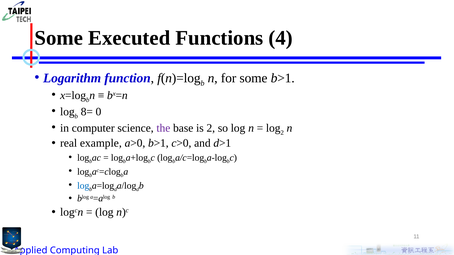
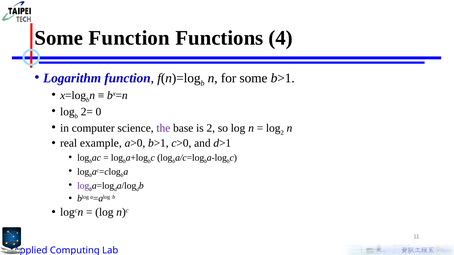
Some Executed: Executed -> Function
8=: 8= -> 2=
log at (83, 186) colour: blue -> purple
